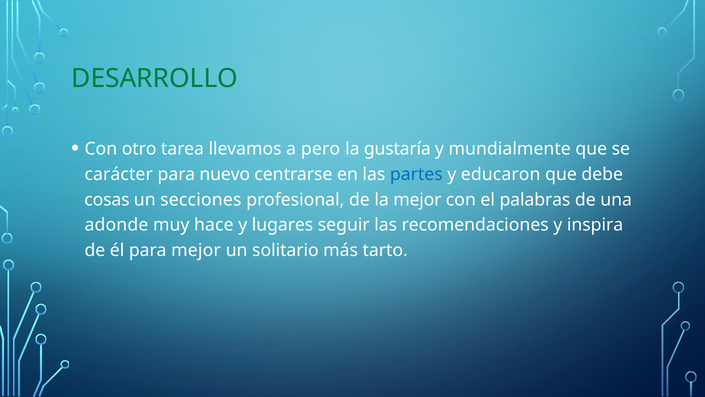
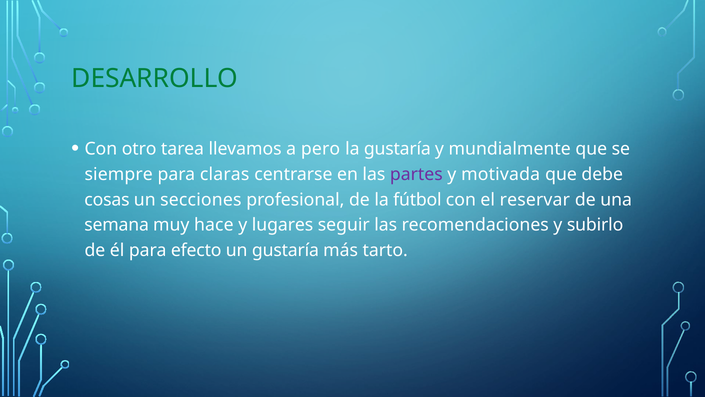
carácter: carácter -> siempre
nuevo: nuevo -> claras
partes colour: blue -> purple
educaron: educaron -> motivada
la mejor: mejor -> fútbol
palabras: palabras -> reservar
adonde: adonde -> semana
inspira: inspira -> subirlo
para mejor: mejor -> efecto
un solitario: solitario -> gustaría
